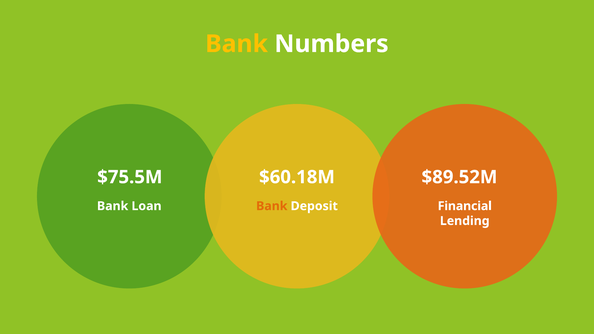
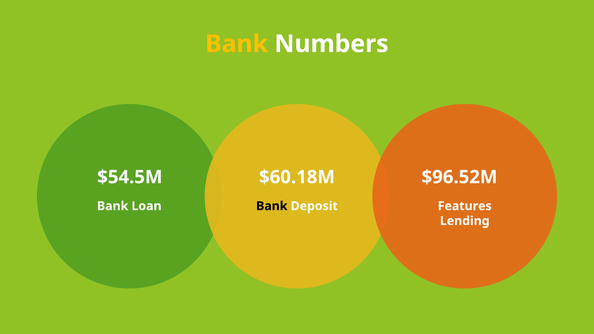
$75.5M: $75.5M -> $54.5M
$89.52M: $89.52M -> $96.52M
Bank at (272, 206) colour: orange -> black
Financial: Financial -> Features
